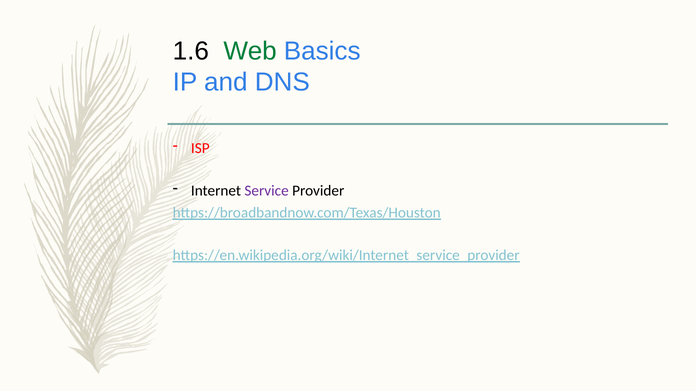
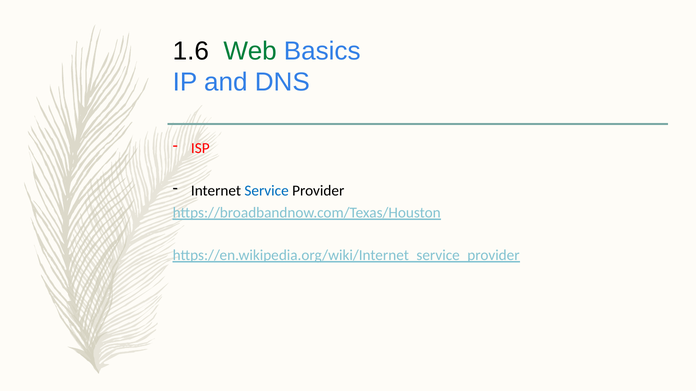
Service colour: purple -> blue
